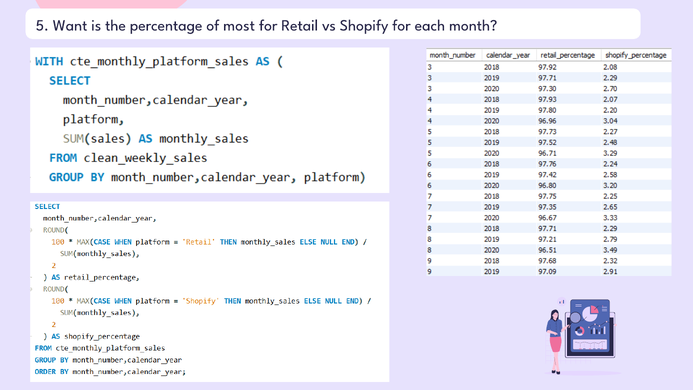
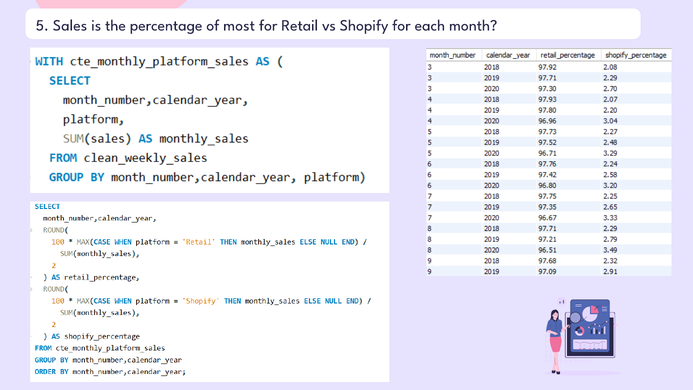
Want: Want -> Sales
